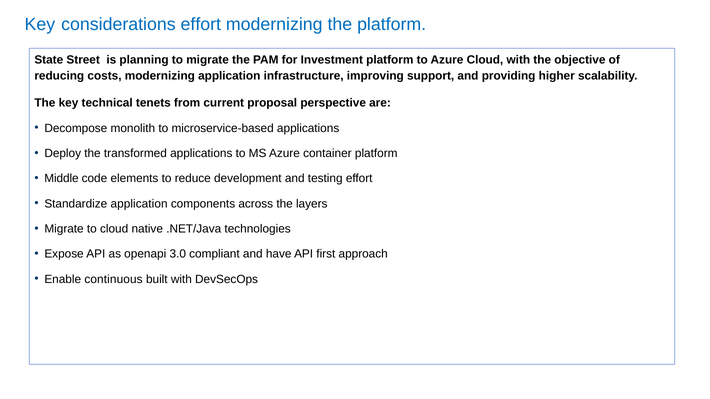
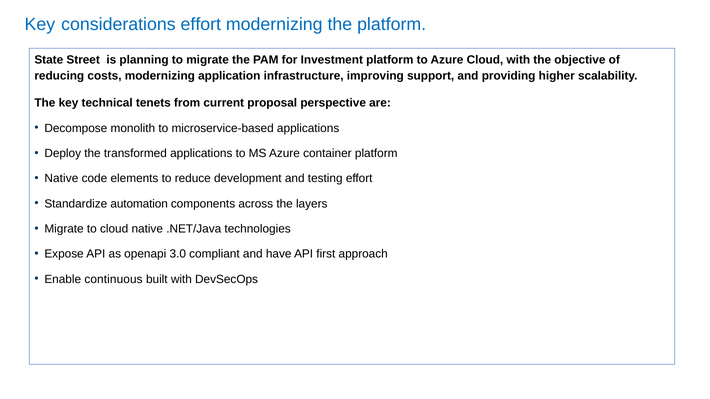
Middle at (61, 179): Middle -> Native
Standardize application: application -> automation
